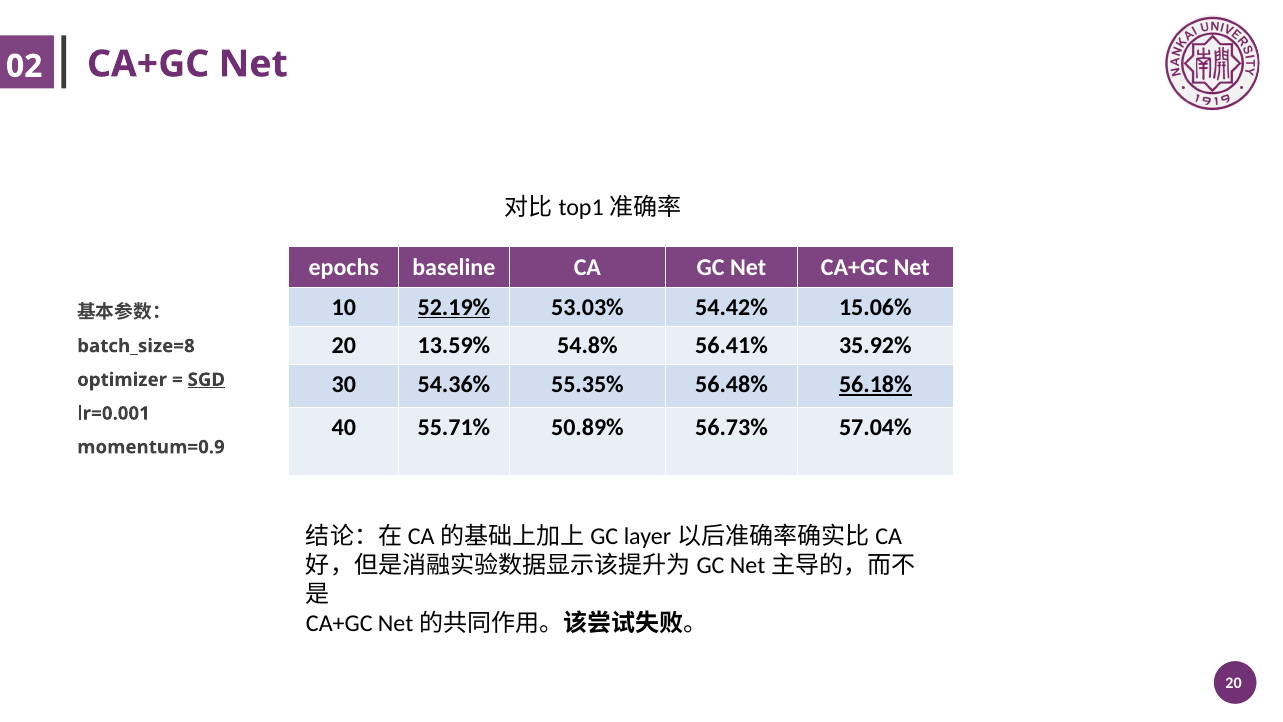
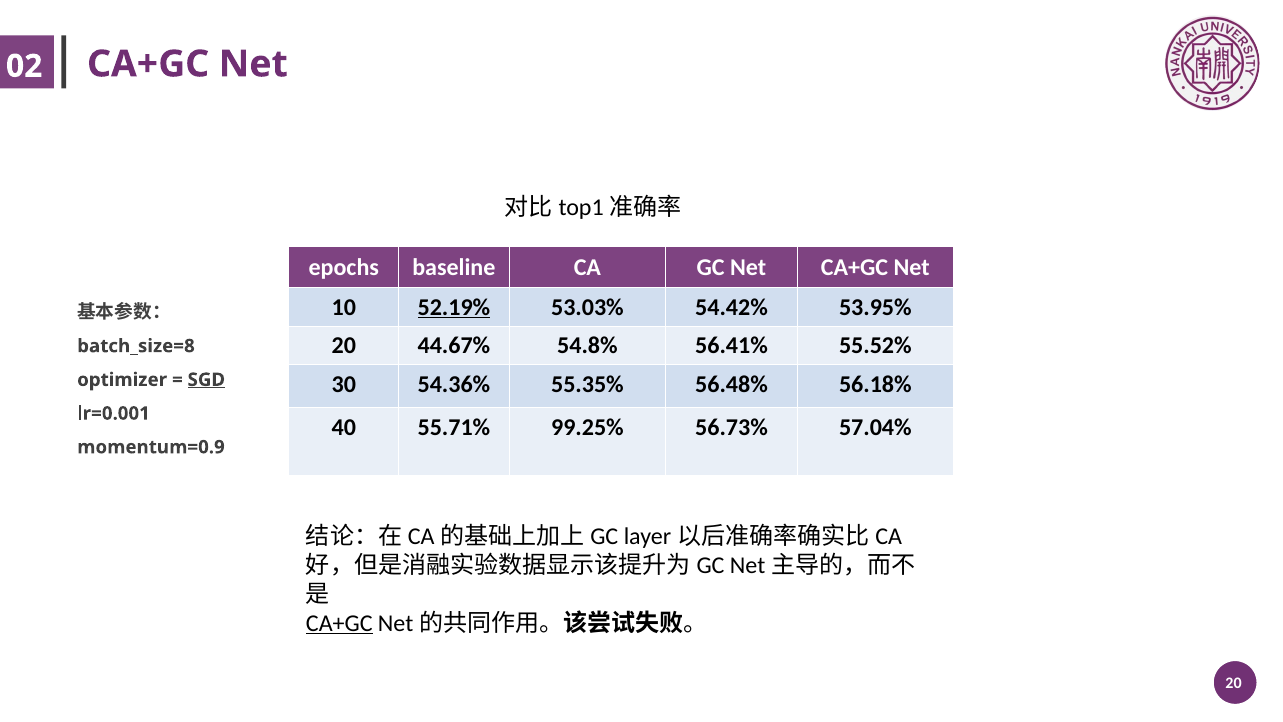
15.06%: 15.06% -> 53.95%
13.59%: 13.59% -> 44.67%
35.92%: 35.92% -> 55.52%
56.18% underline: present -> none
50.89%: 50.89% -> 99.25%
CA+GC at (339, 623) underline: none -> present
